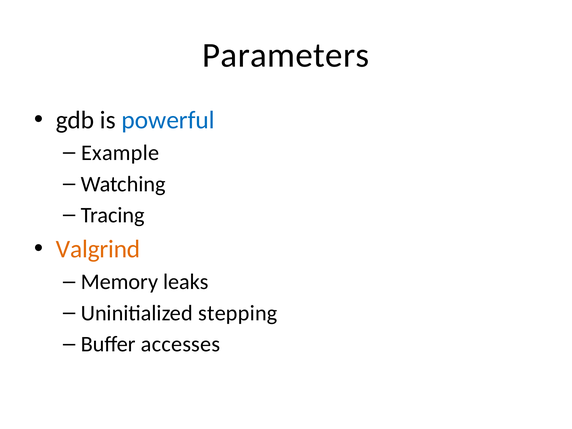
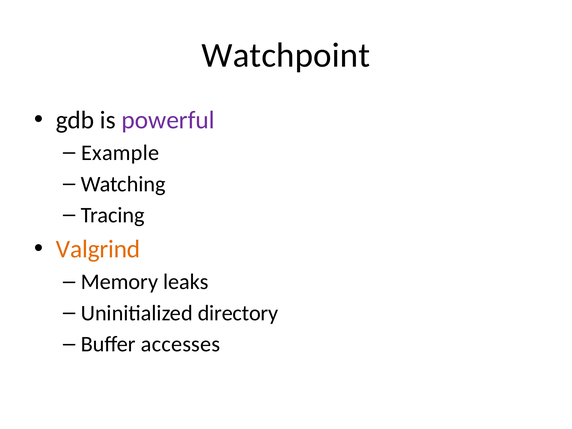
Parameters: Parameters -> Watchpoint
powerful colour: blue -> purple
stepping: stepping -> directory
